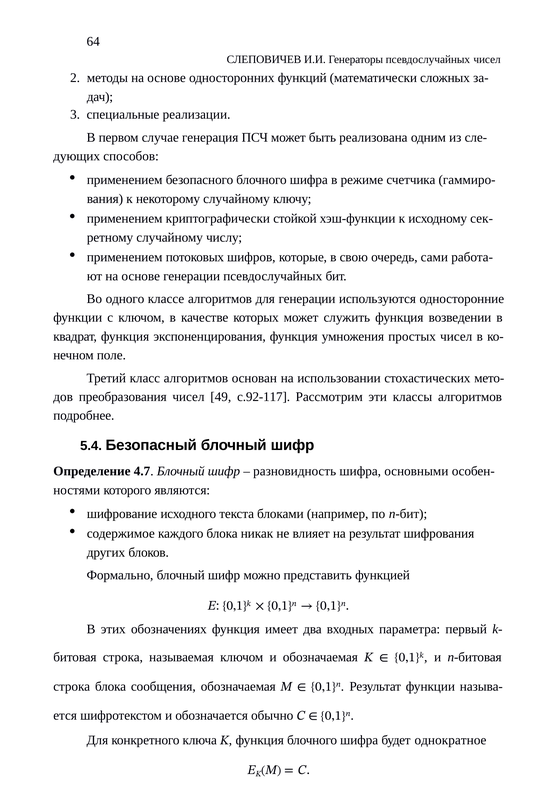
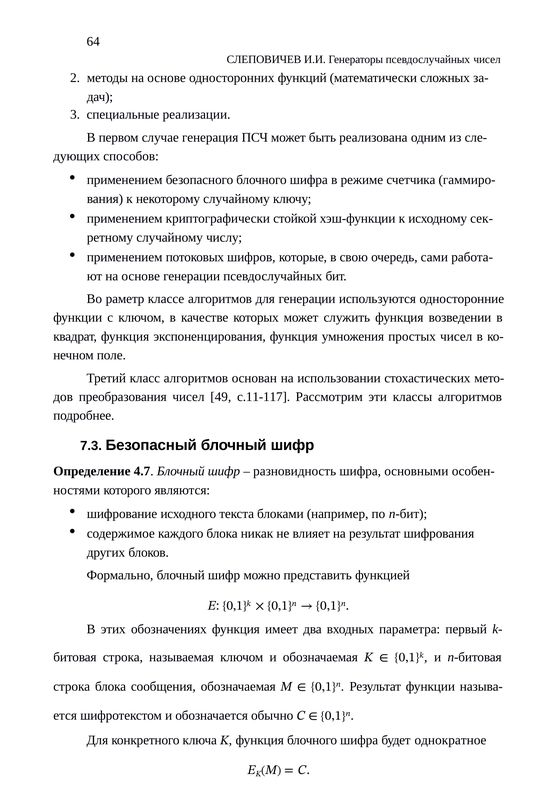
одного: одного -> раметр
c.92-117: c.92-117 -> c.11-117
5.4: 5.4 -> 7.3
